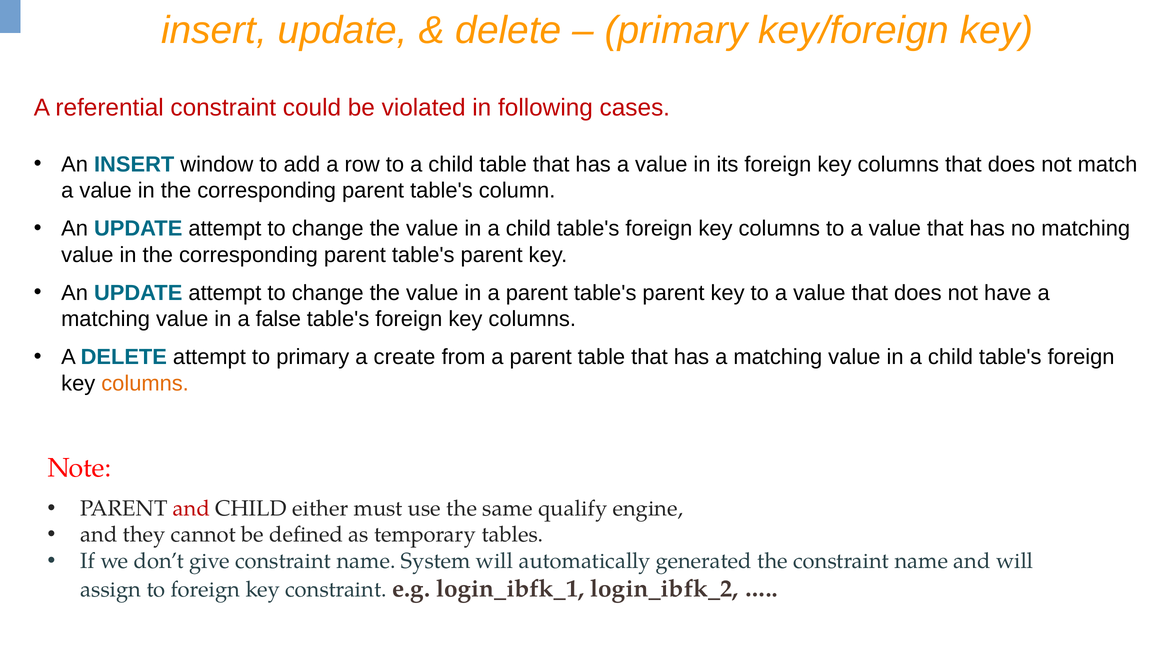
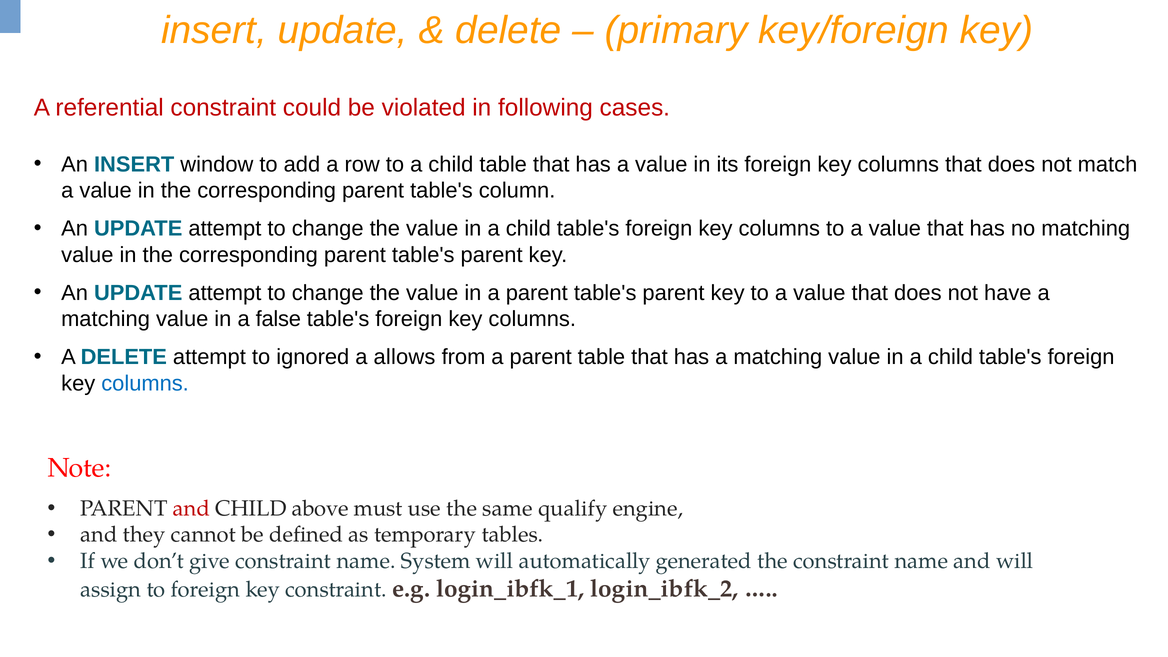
to primary: primary -> ignored
create: create -> allows
columns at (145, 383) colour: orange -> blue
either: either -> above
